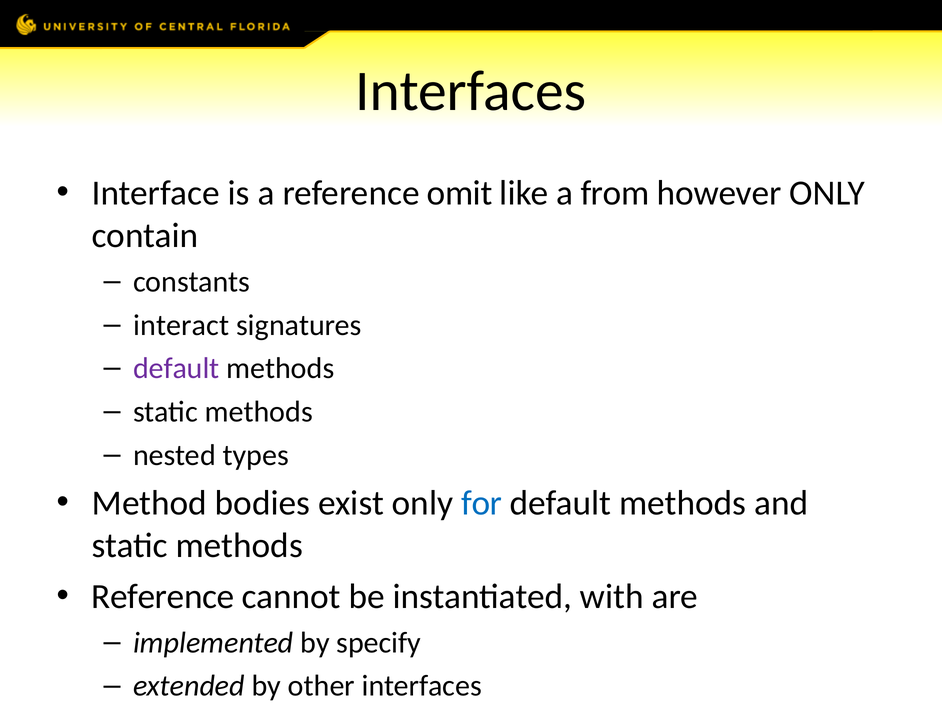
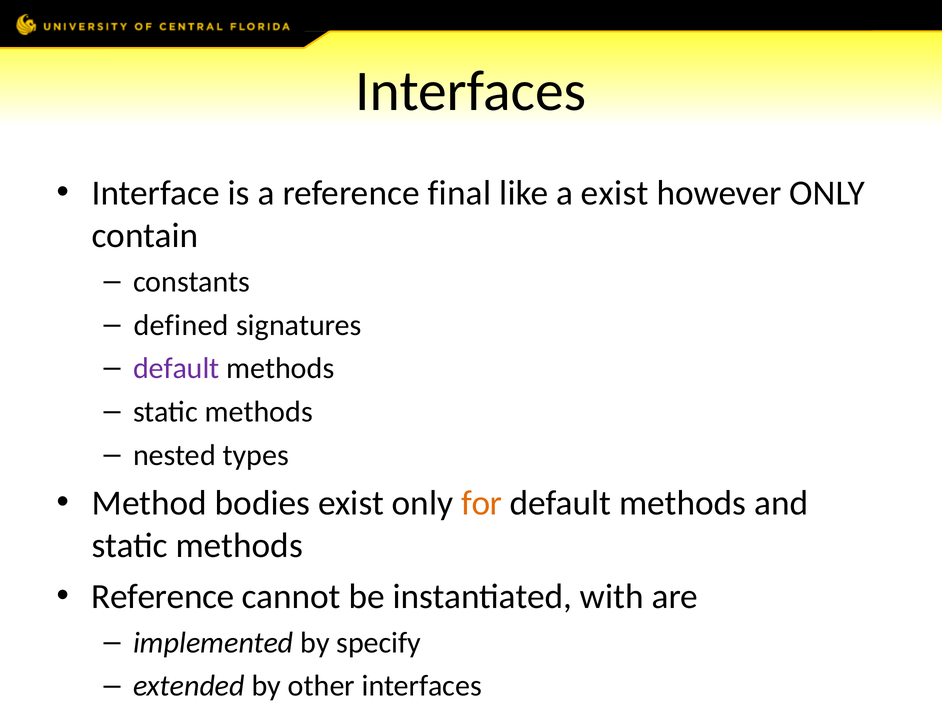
omit: omit -> final
a from: from -> exist
interact: interact -> defined
for colour: blue -> orange
